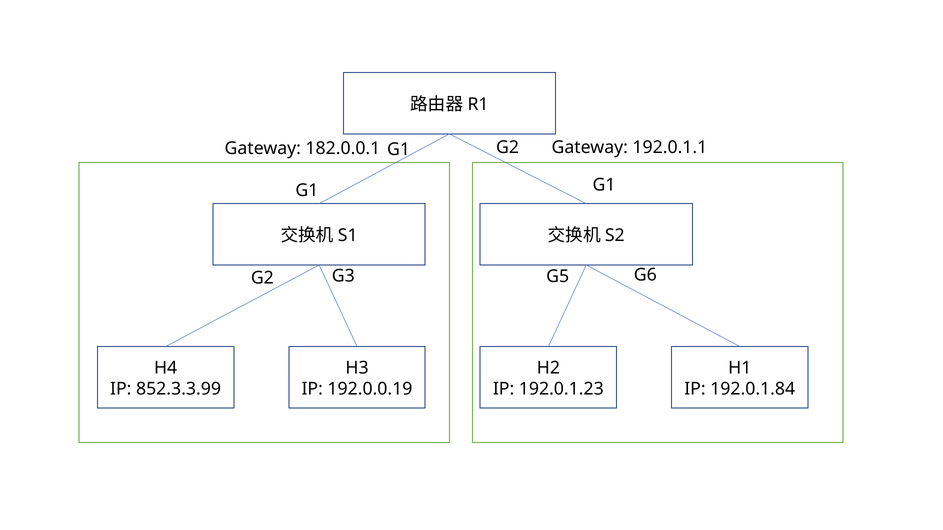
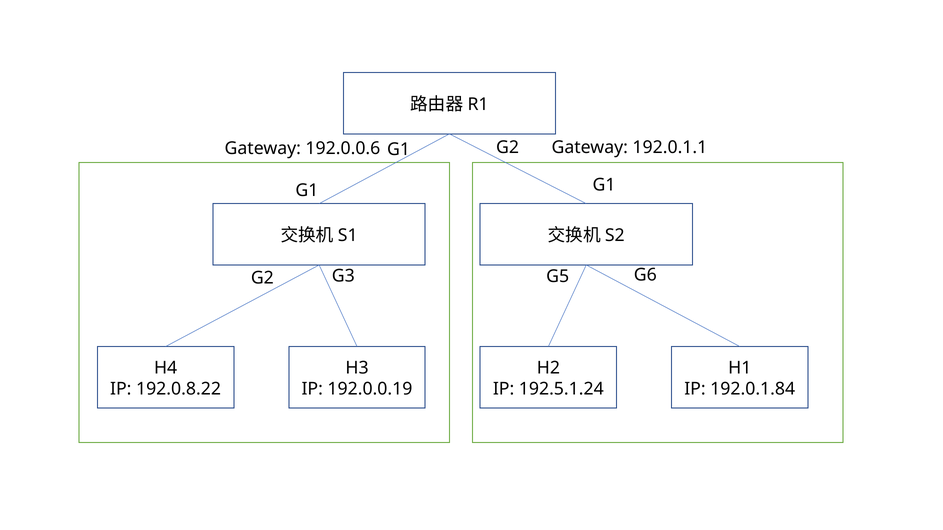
182.0.0.1: 182.0.0.1 -> 192.0.0.6
852.3.3.99: 852.3.3.99 -> 192.0.8.22
192.0.1.23: 192.0.1.23 -> 192.5.1.24
